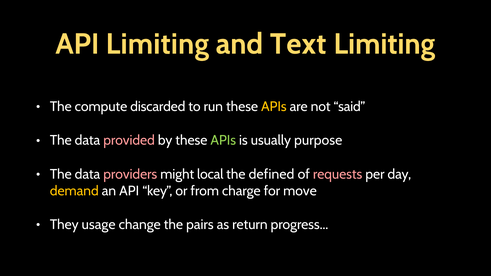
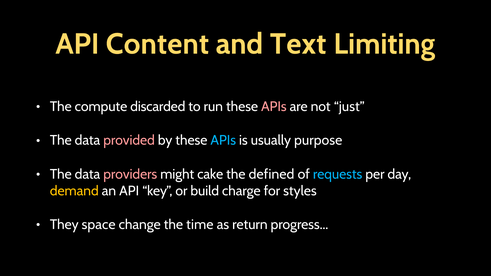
API Limiting: Limiting -> Content
APIs at (274, 107) colour: yellow -> pink
said: said -> just
APIs at (223, 141) colour: light green -> light blue
local: local -> cake
requests colour: pink -> light blue
from: from -> build
move: move -> styles
usage: usage -> space
pairs: pairs -> time
